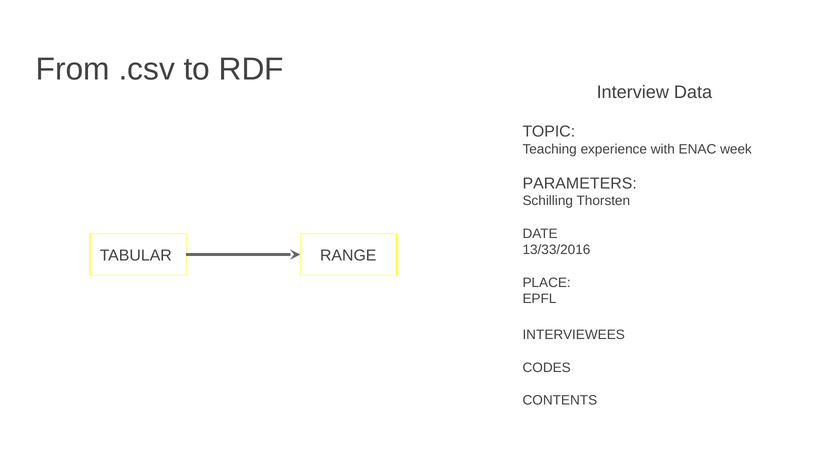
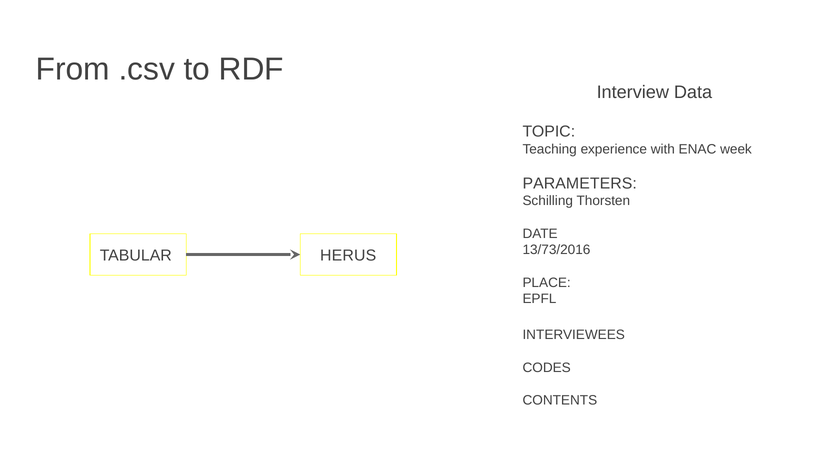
13/33/2016: 13/33/2016 -> 13/73/2016
RANGE: RANGE -> HERUS
